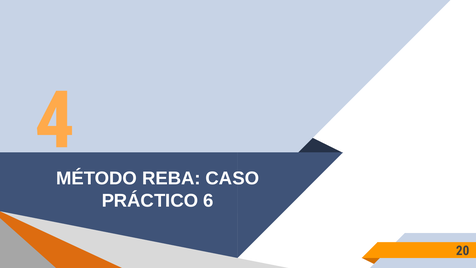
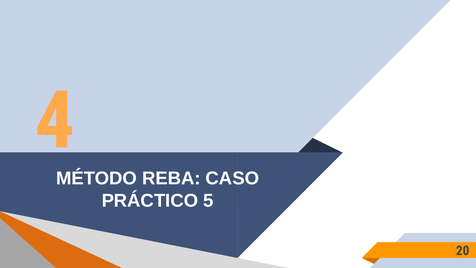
6: 6 -> 5
